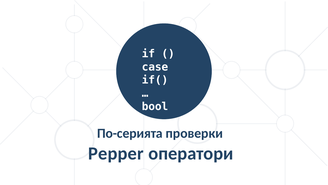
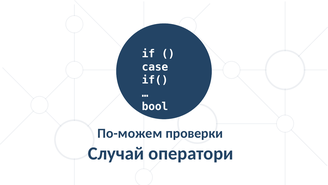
По-серията: По-серията -> По-можем
Pepper: Pepper -> Случай
